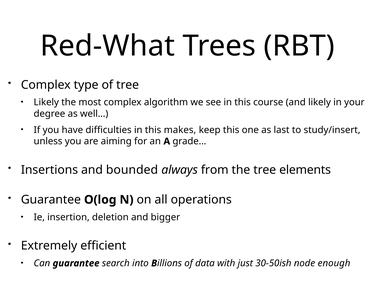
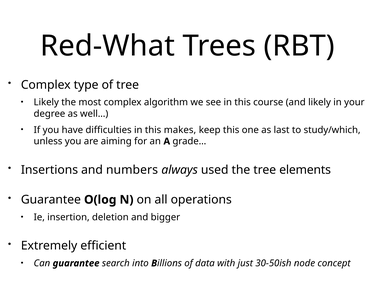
study/insert: study/insert -> study/which
bounded: bounded -> numbers
from: from -> used
enough: enough -> concept
